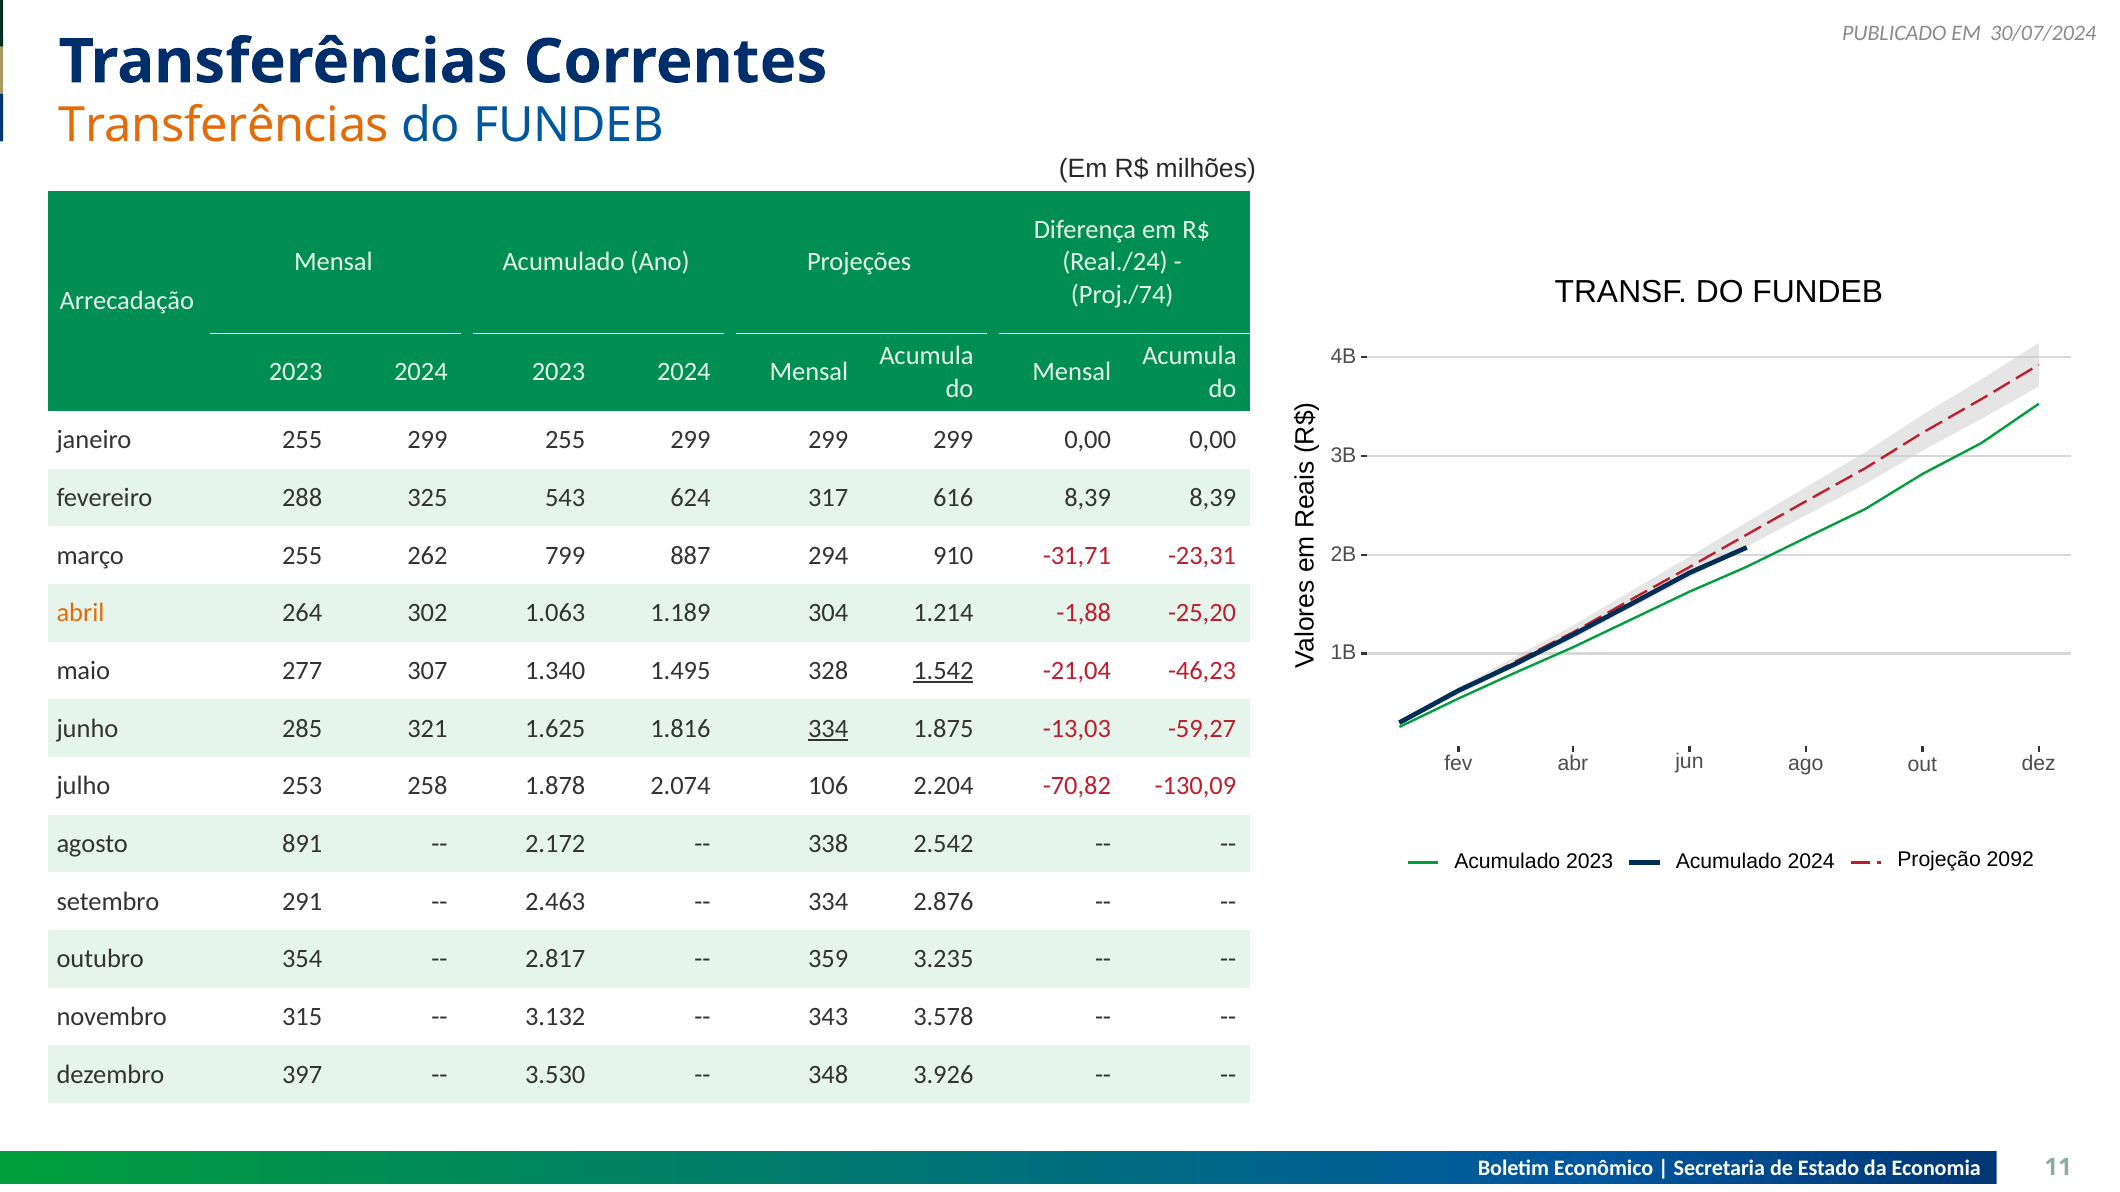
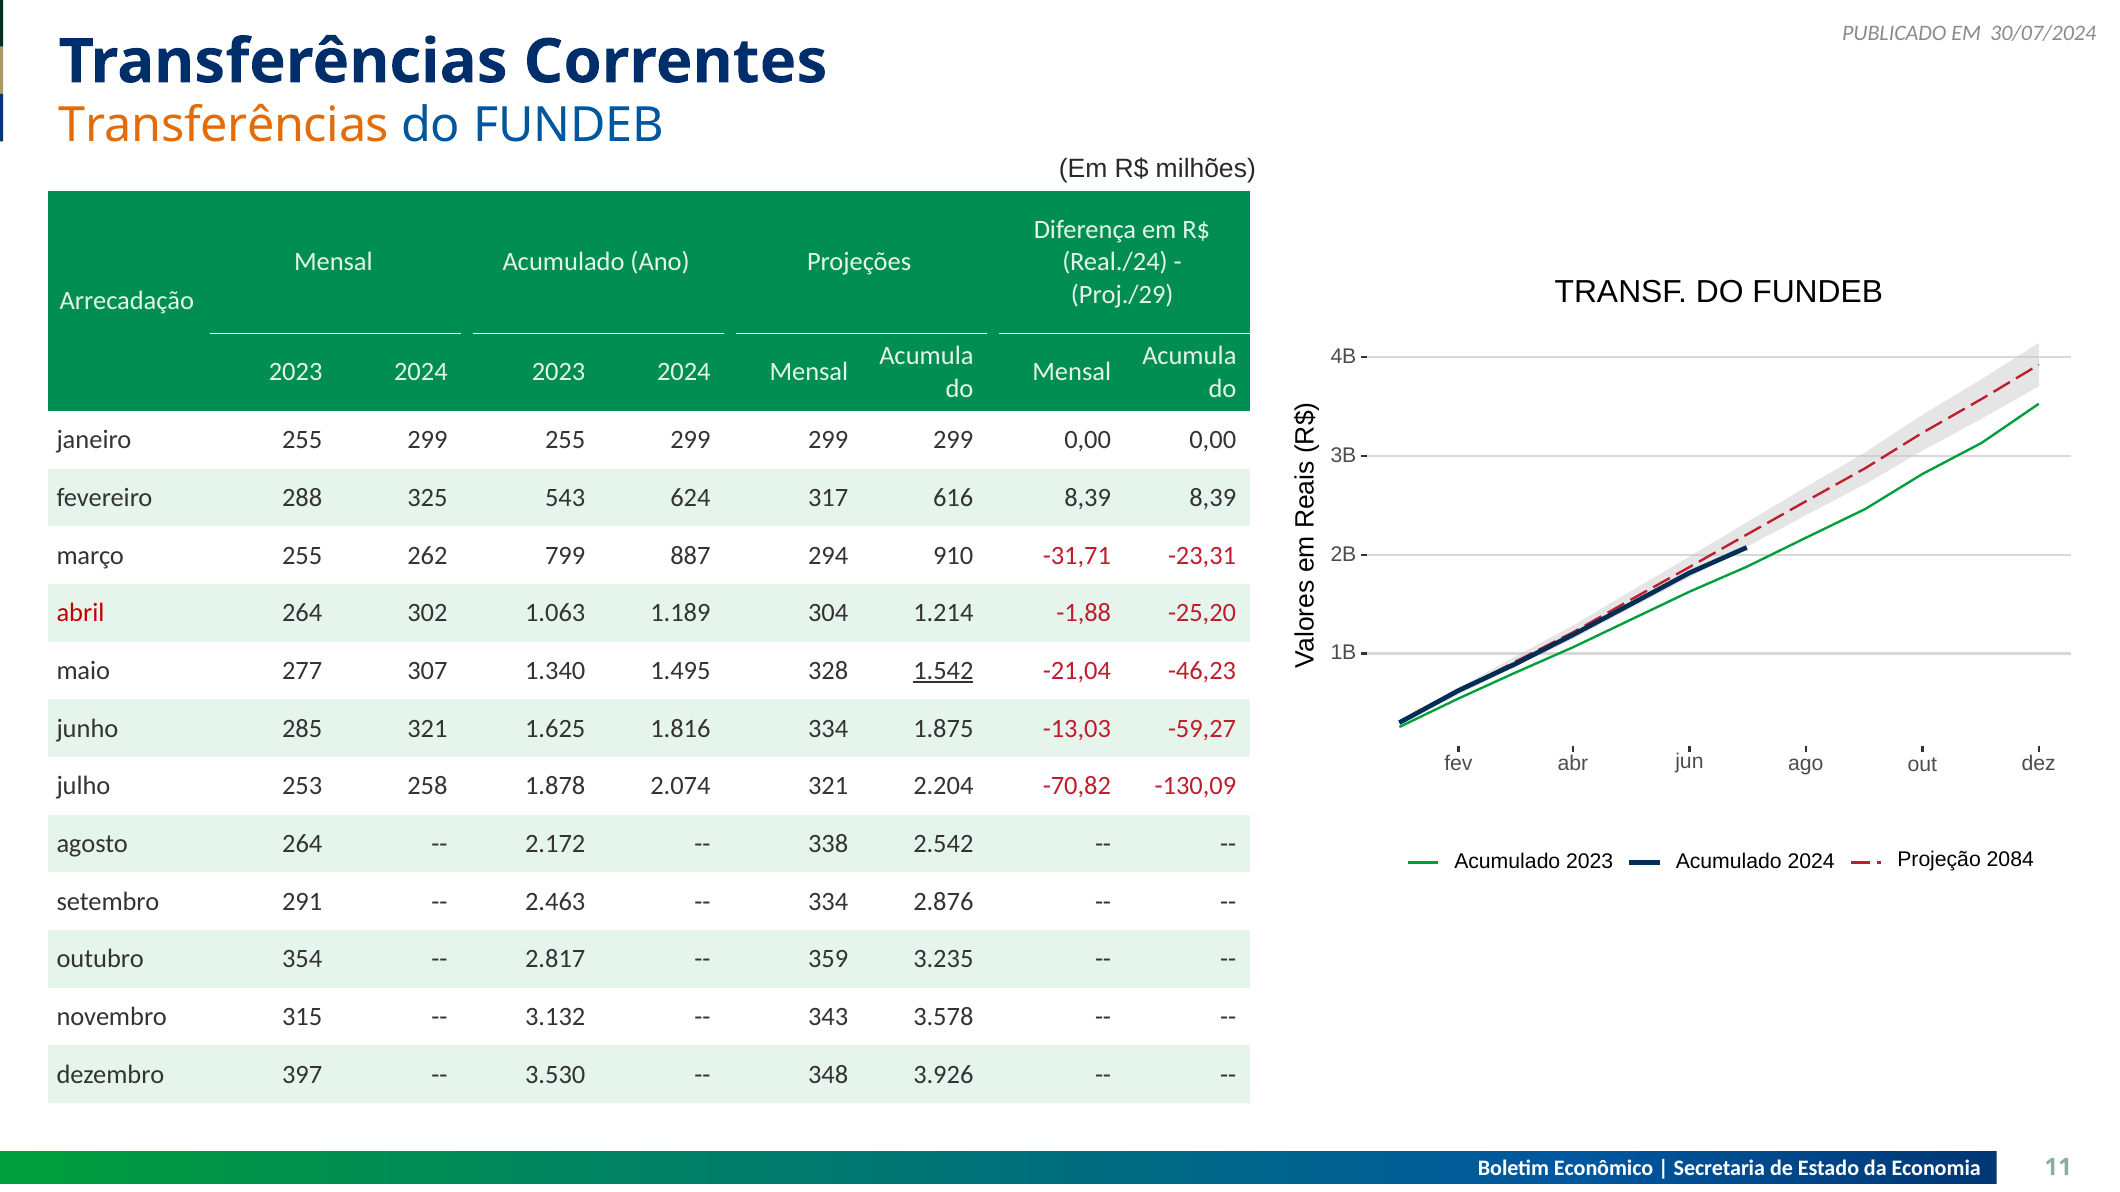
Proj./74: Proj./74 -> Proj./29
abril colour: orange -> red
334 at (828, 729) underline: present -> none
2.074 106: 106 -> 321
agosto 891: 891 -> 264
2092: 2092 -> 2084
